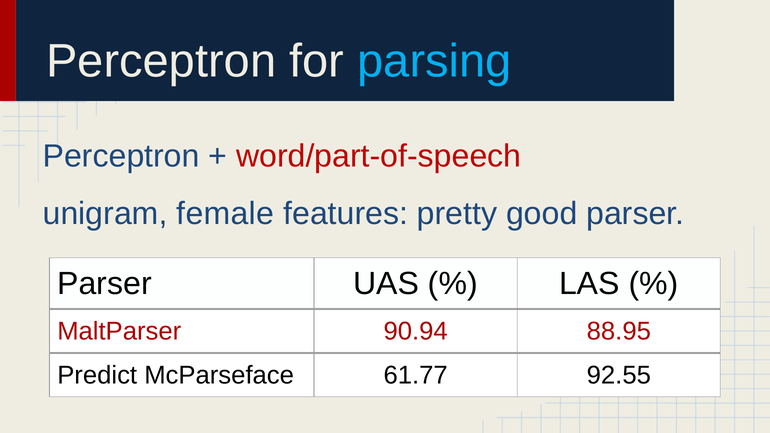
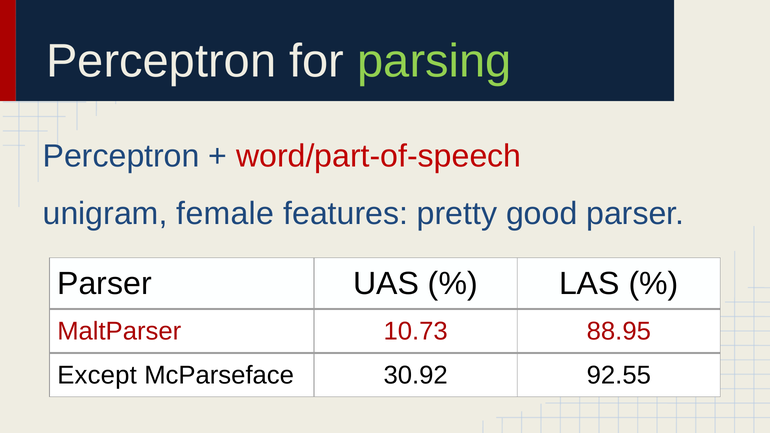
parsing colour: light blue -> light green
90.94: 90.94 -> 10.73
Predict: Predict -> Except
61.77: 61.77 -> 30.92
